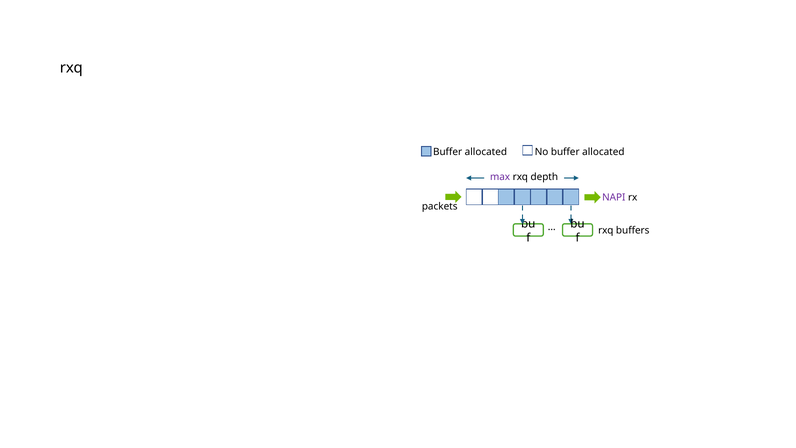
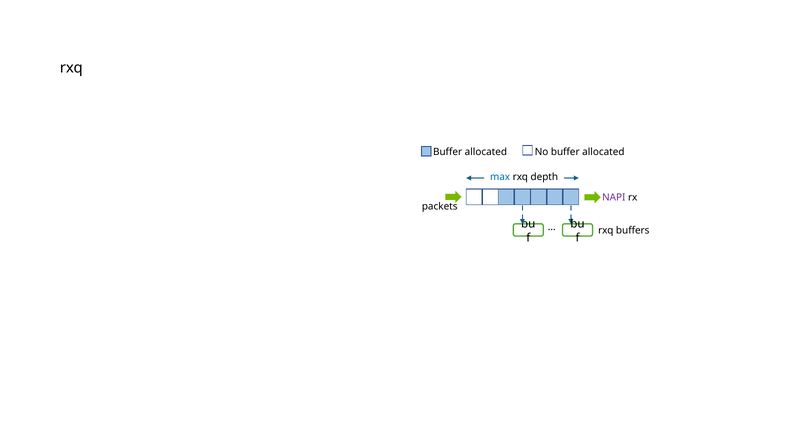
max colour: purple -> blue
